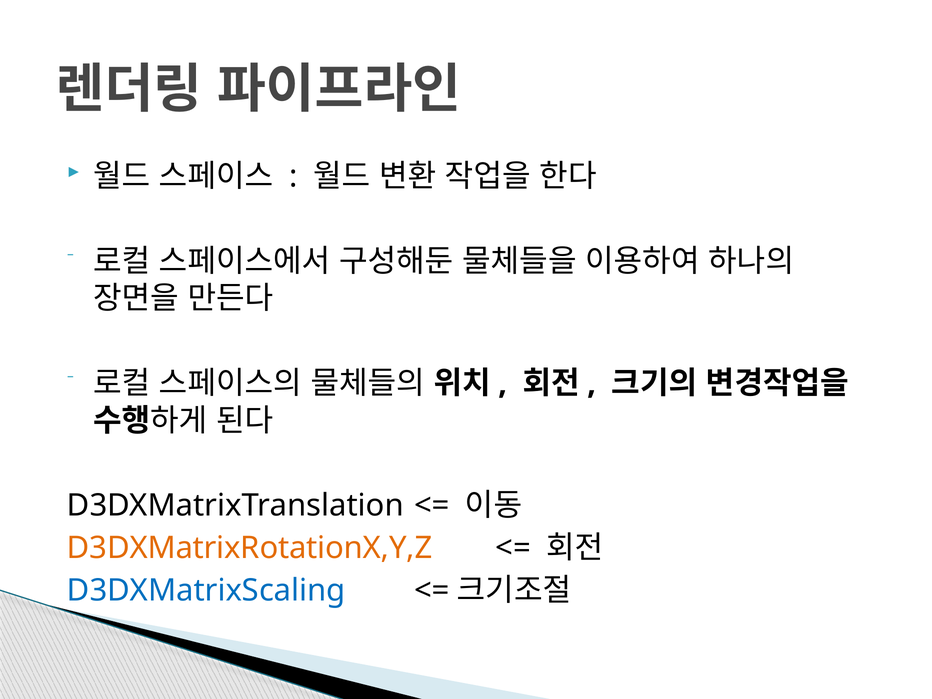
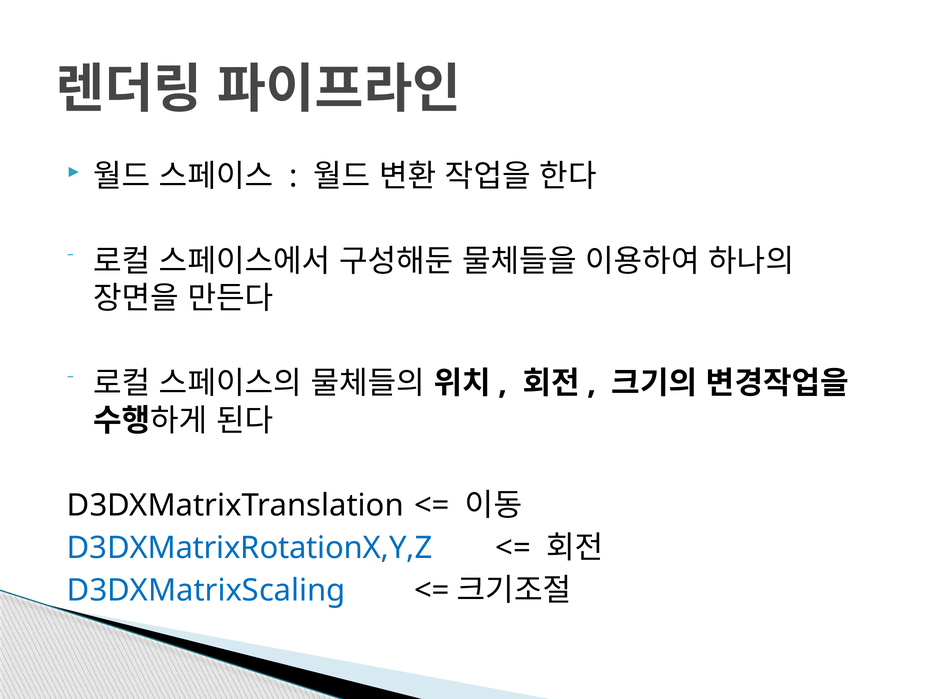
D3DXMatrixRotationX,Y,Z colour: orange -> blue
